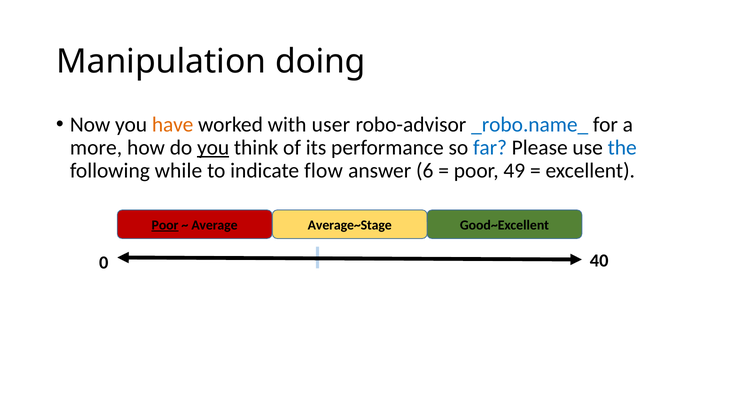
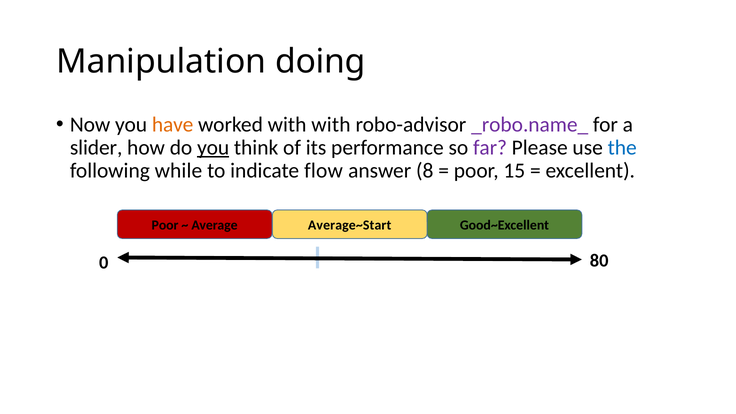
with user: user -> with
_robo.name_ colour: blue -> purple
more: more -> slider
far colour: blue -> purple
6: 6 -> 8
49: 49 -> 15
Poor at (165, 225) underline: present -> none
Average~Stage: Average~Stage -> Average~Start
40: 40 -> 80
